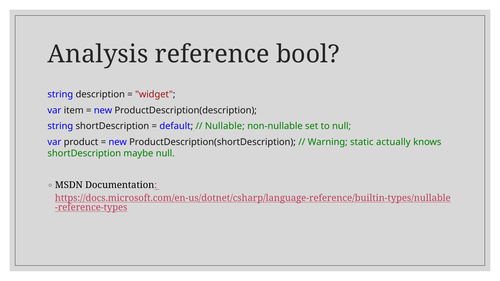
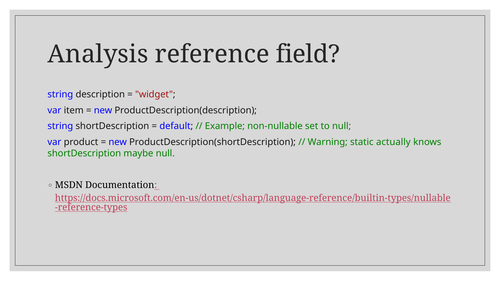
bool: bool -> field
Nullable: Nullable -> Example
